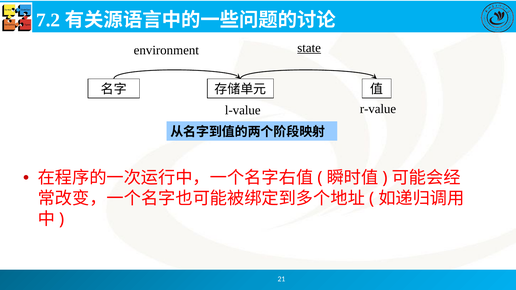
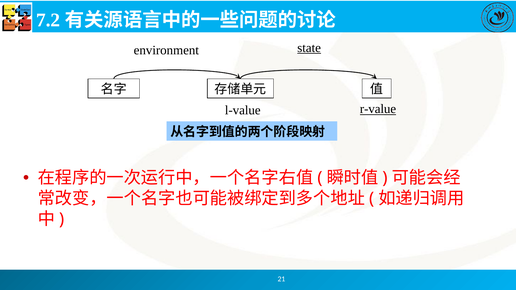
r-value underline: none -> present
